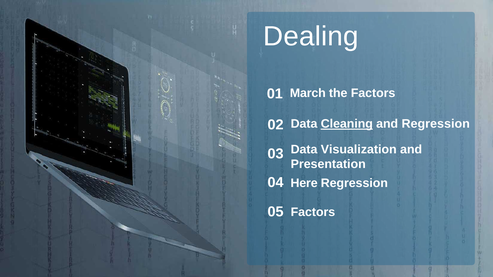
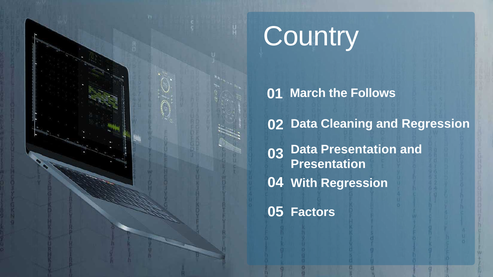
Dealing: Dealing -> Country
the Factors: Factors -> Follows
Cleaning underline: present -> none
Data Visualization: Visualization -> Presentation
Here: Here -> With
